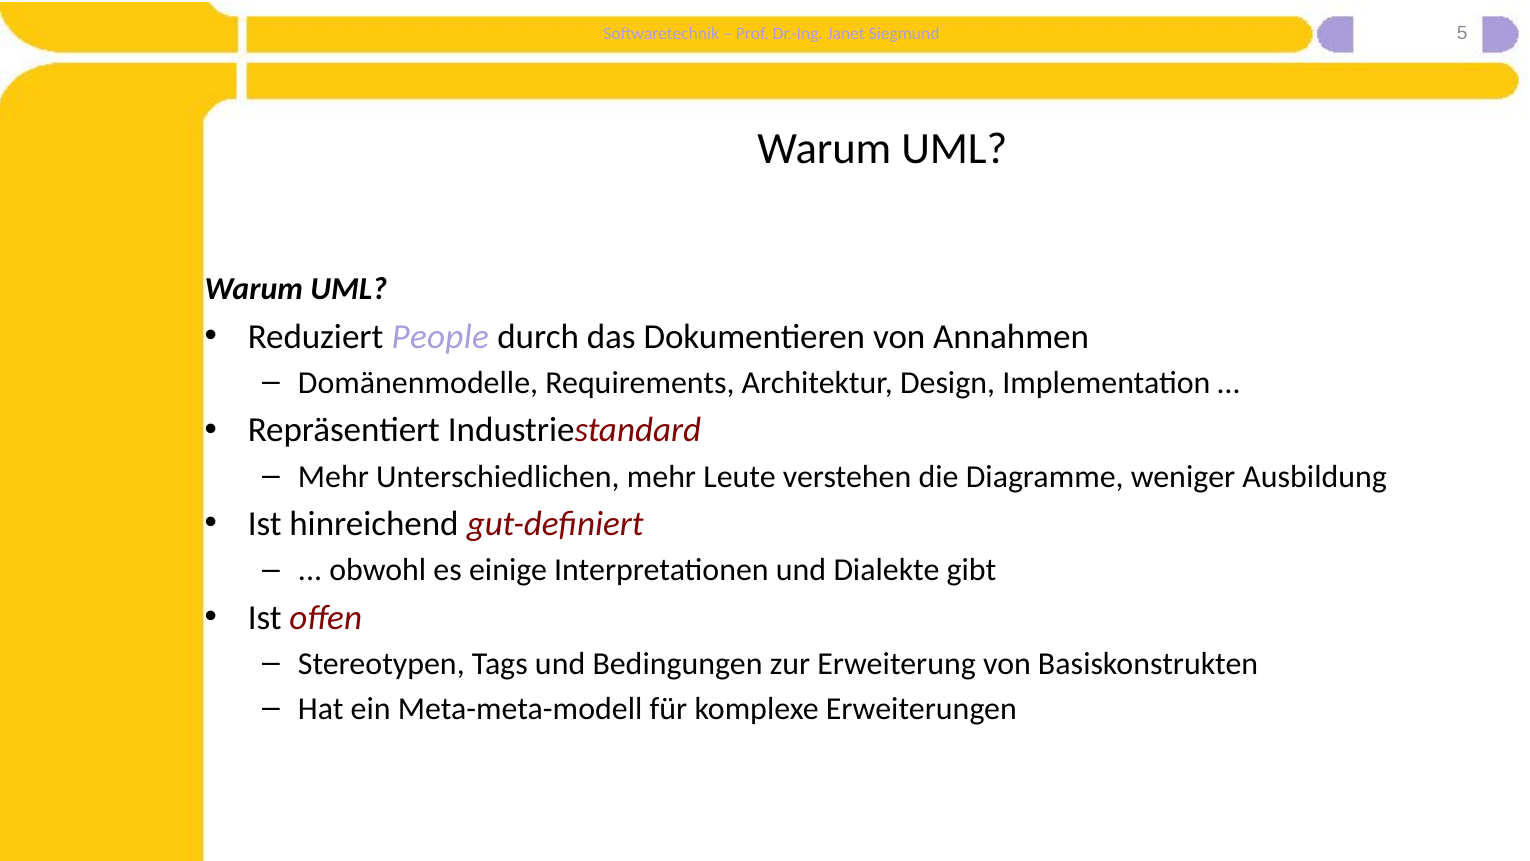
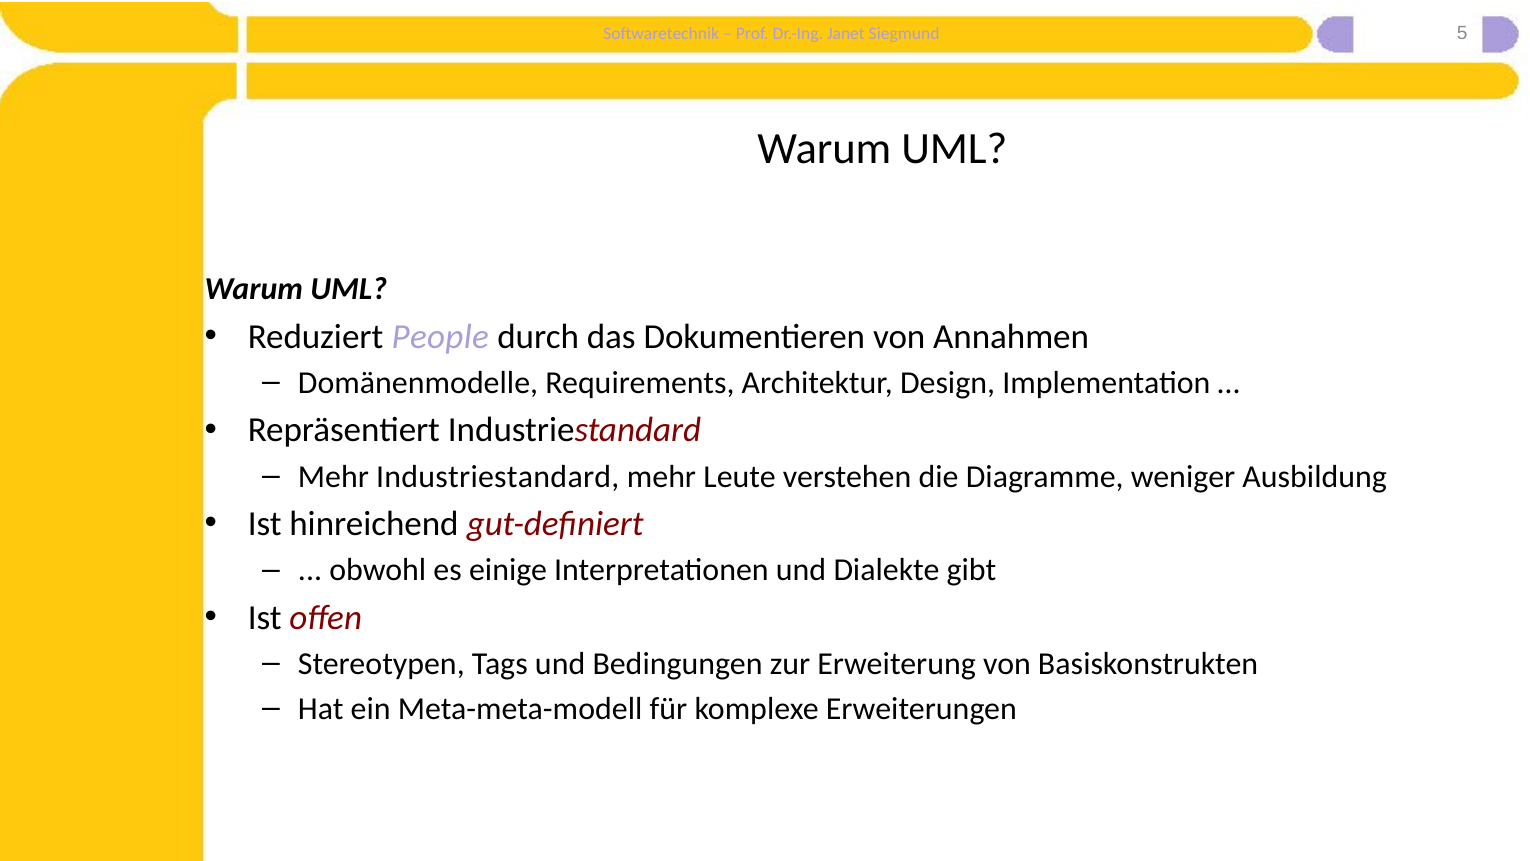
Mehr Unterschiedlichen: Unterschiedlichen -> Industriestandard
